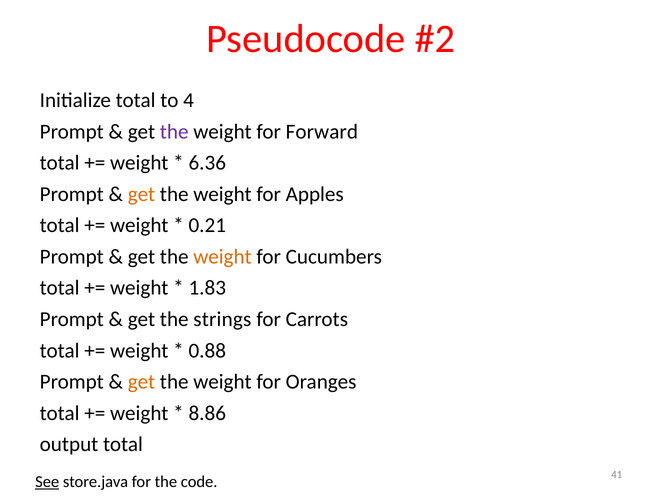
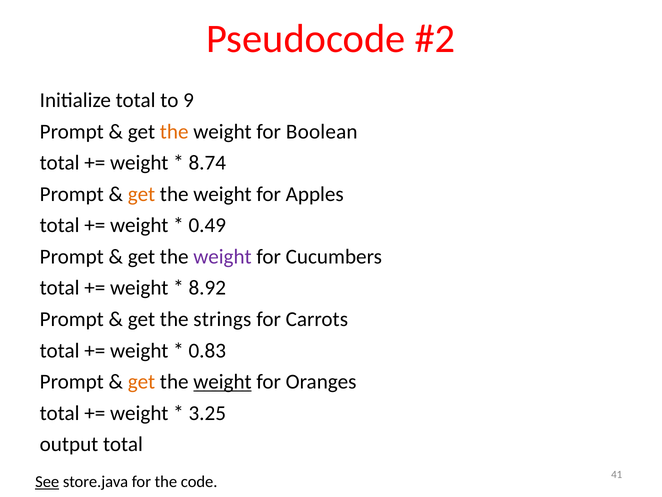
4: 4 -> 9
the at (174, 131) colour: purple -> orange
Forward: Forward -> Boolean
6.36: 6.36 -> 8.74
0.21: 0.21 -> 0.49
weight at (222, 256) colour: orange -> purple
1.83: 1.83 -> 8.92
0.88: 0.88 -> 0.83
weight at (222, 381) underline: none -> present
8.86: 8.86 -> 3.25
